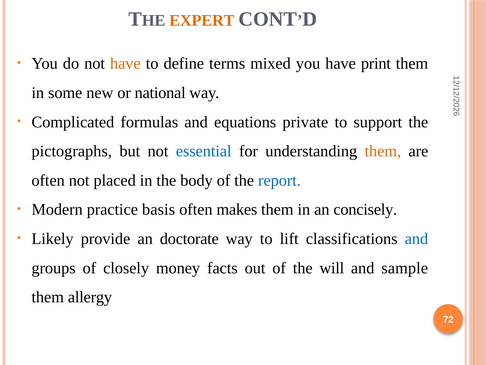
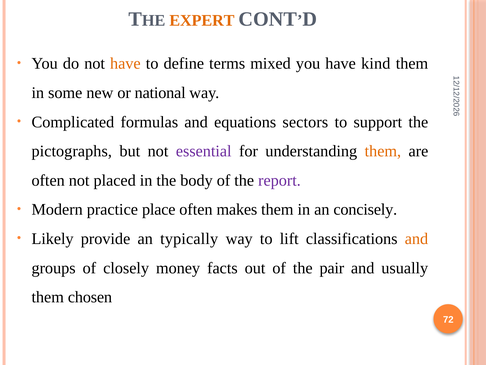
print: print -> kind
private: private -> sectors
essential colour: blue -> purple
report colour: blue -> purple
basis: basis -> place
doctorate: doctorate -> typically
and at (416, 238) colour: blue -> orange
will: will -> pair
sample: sample -> usually
allergy: allergy -> chosen
